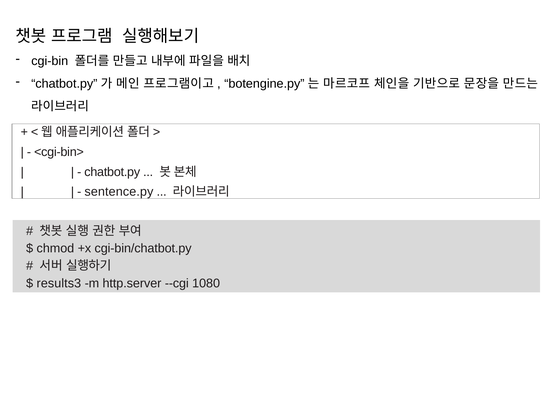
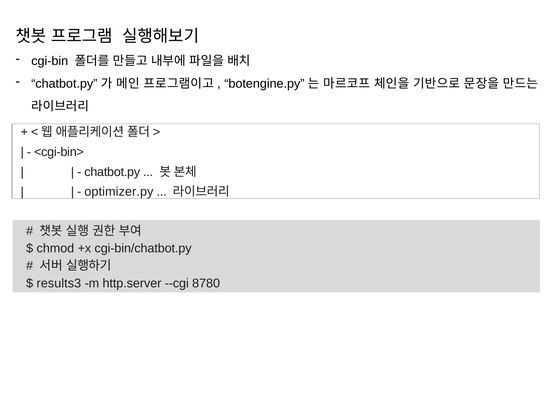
sentence.py: sentence.py -> optimizer.py
1080: 1080 -> 8780
